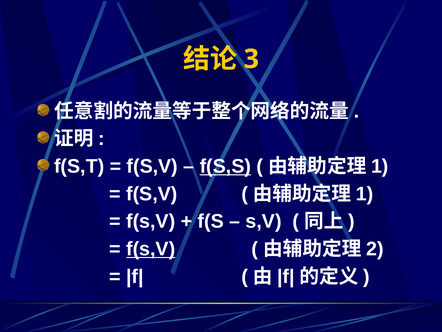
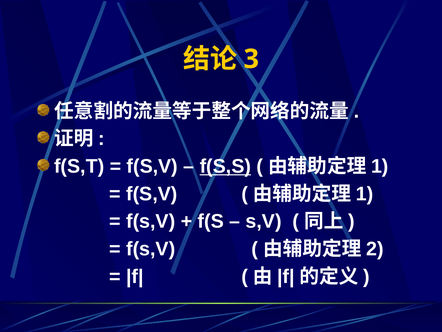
f(s,V at (151, 249) underline: present -> none
